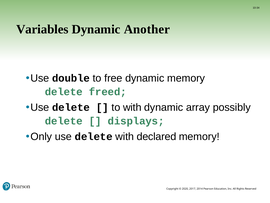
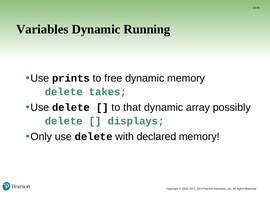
Another: Another -> Running
double: double -> prints
freed: freed -> takes
to with: with -> that
